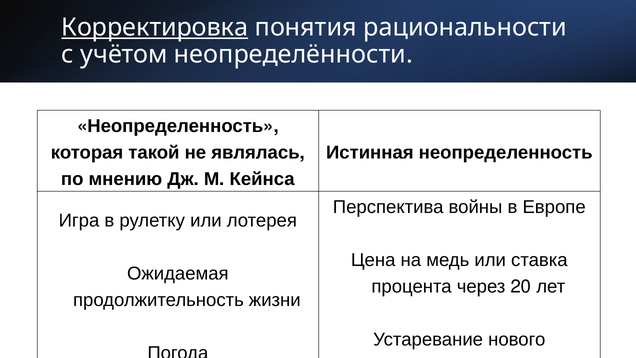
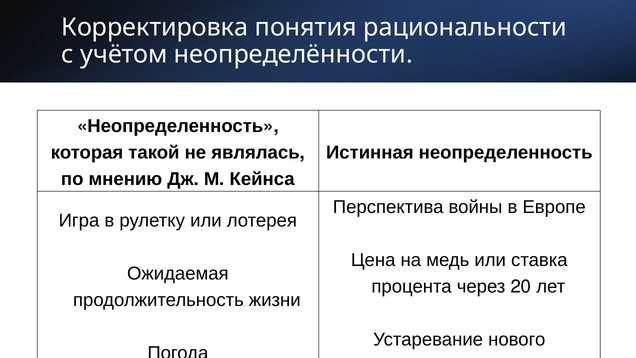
Корректировка underline: present -> none
